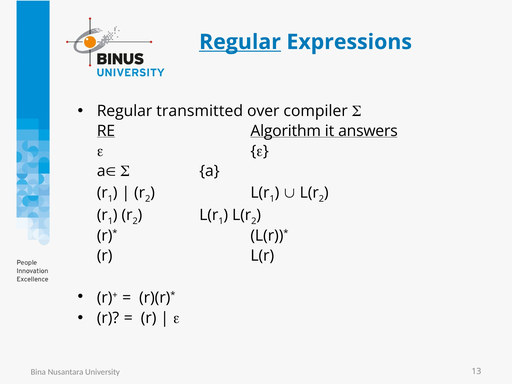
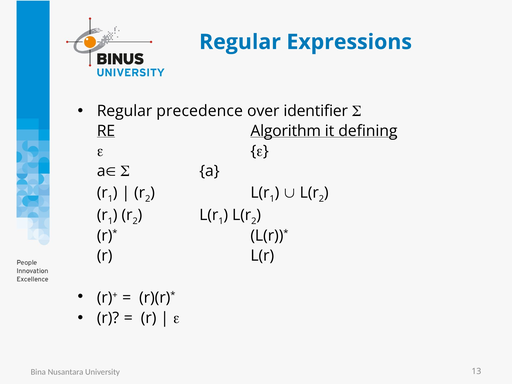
Regular at (240, 42) underline: present -> none
transmitted: transmitted -> precedence
compiler: compiler -> identifier
answers: answers -> defining
